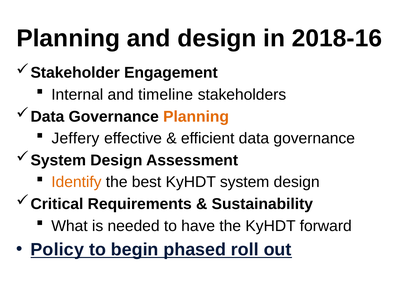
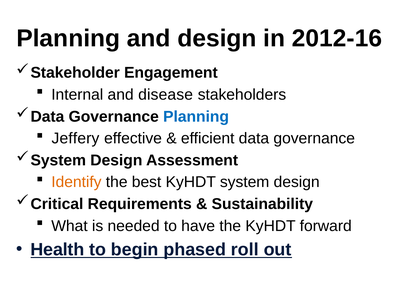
2018-16: 2018-16 -> 2012-16
timeline: timeline -> disease
Planning at (196, 117) colour: orange -> blue
Policy: Policy -> Health
